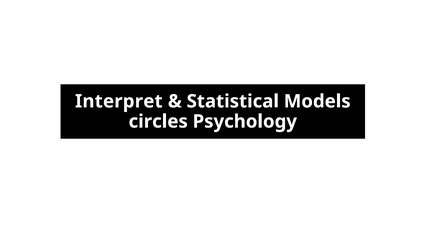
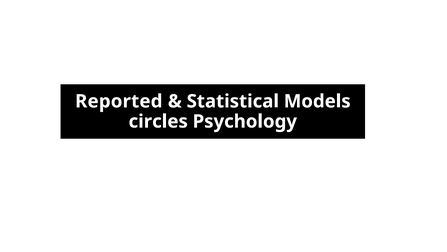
Interpret: Interpret -> Reported
